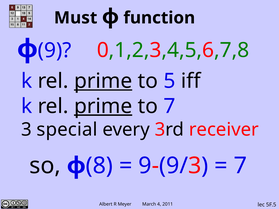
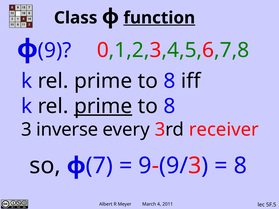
Must: Must -> Class
function underline: none -> present
prime at (103, 81) underline: present -> none
5 at (169, 81): 5 -> 8
7 at (169, 106): 7 -> 8
special: special -> inverse
8: 8 -> 7
7 at (240, 166): 7 -> 8
